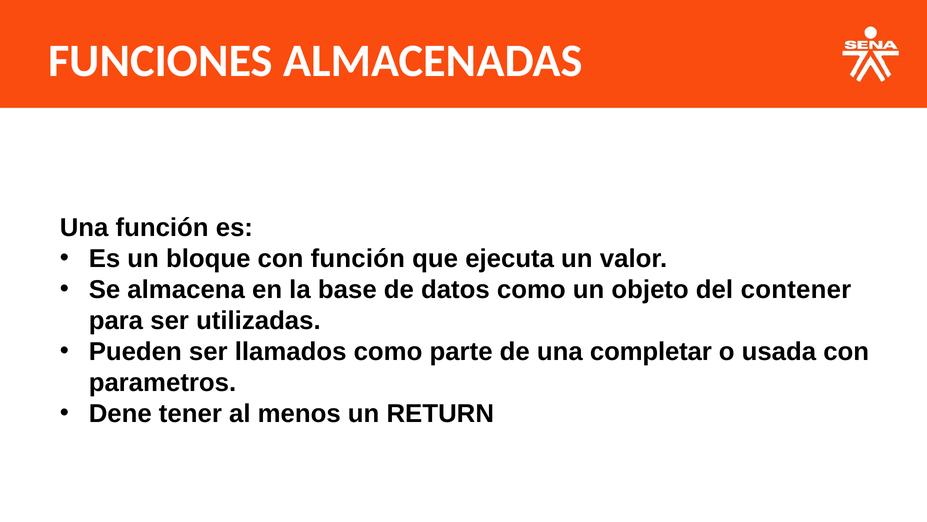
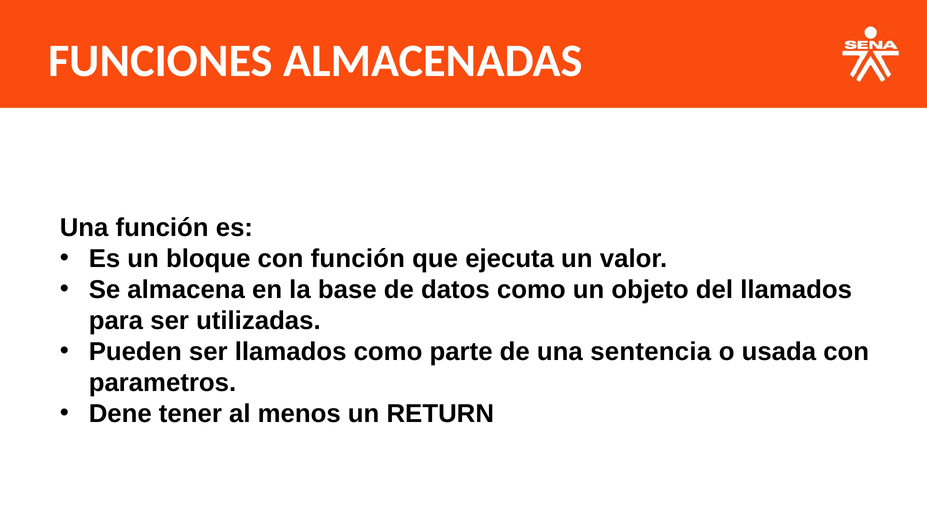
del contener: contener -> llamados
completar: completar -> sentencia
